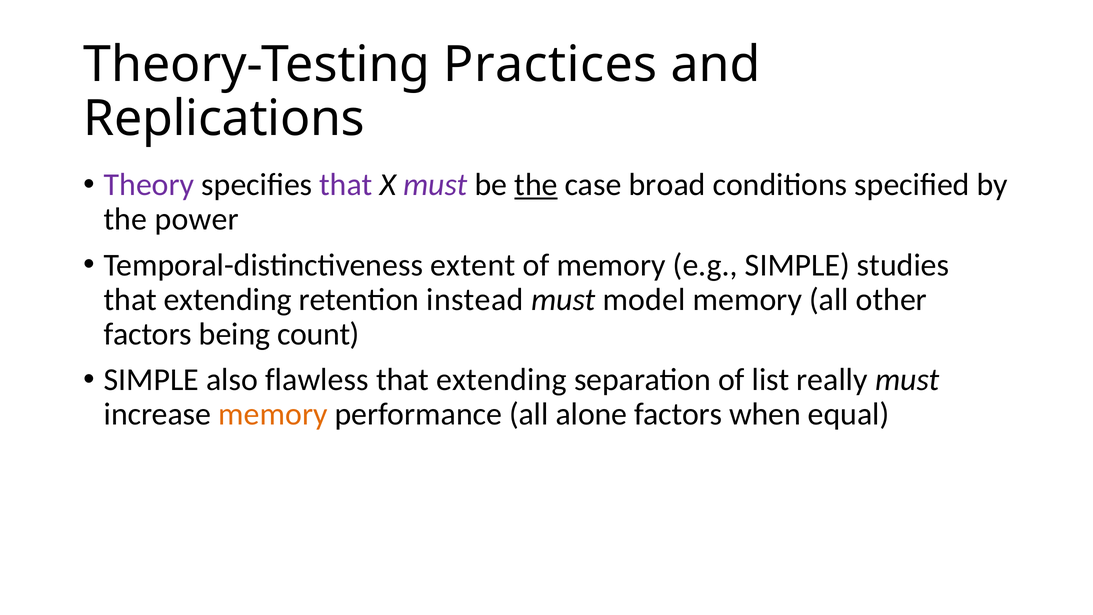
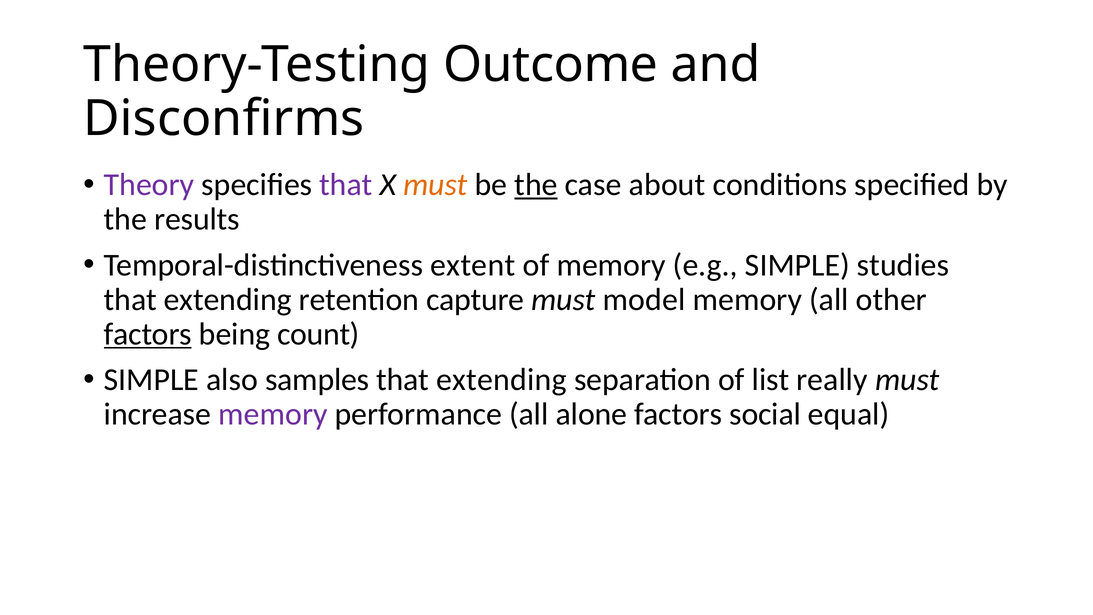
Practices: Practices -> Outcome
Replications: Replications -> Disconfirms
must at (435, 185) colour: purple -> orange
broad: broad -> about
power: power -> results
instead: instead -> capture
factors at (148, 334) underline: none -> present
flawless: flawless -> samples
memory at (273, 414) colour: orange -> purple
when: when -> social
